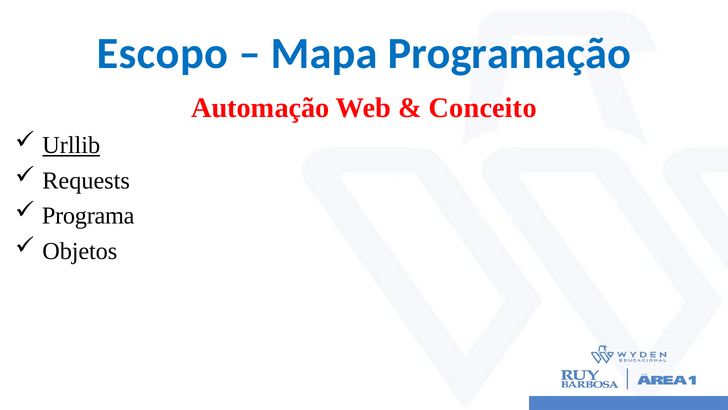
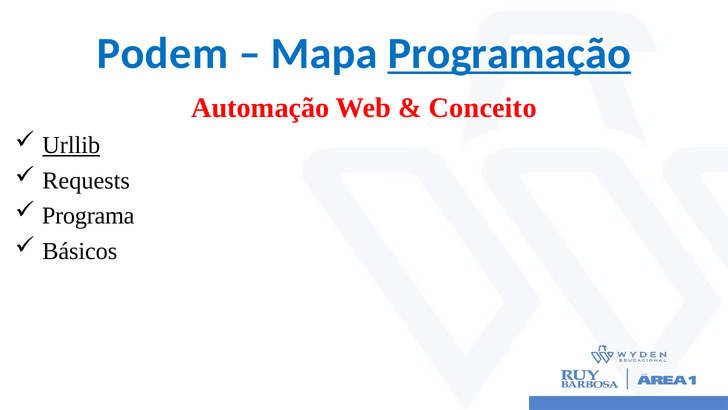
Escopo: Escopo -> Podem
Programação underline: none -> present
Objetos: Objetos -> Básicos
